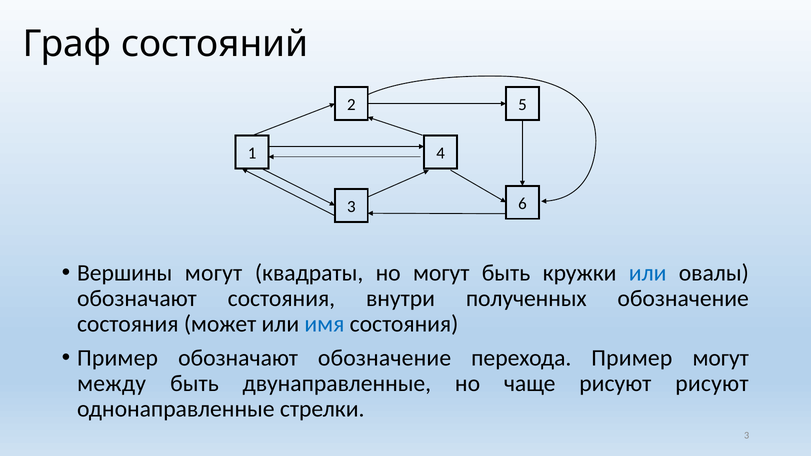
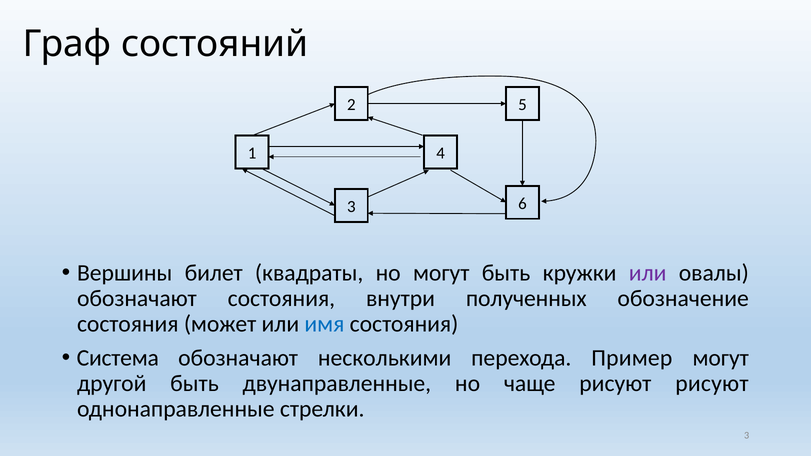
Вершины могут: могут -> билет
или at (648, 273) colour: blue -> purple
Пример at (118, 358): Пример -> Система
обозначают обозначение: обозначение -> несколькими
между: между -> другой
